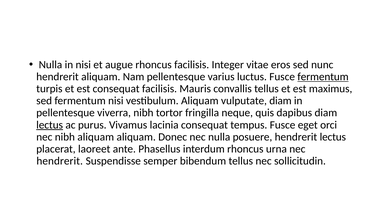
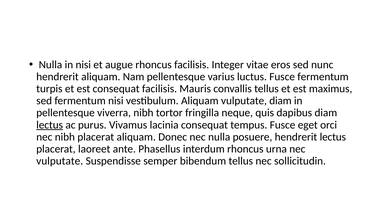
fermentum at (323, 77) underline: present -> none
nibh aliquam: aliquam -> placerat
hendrerit at (60, 161): hendrerit -> vulputate
